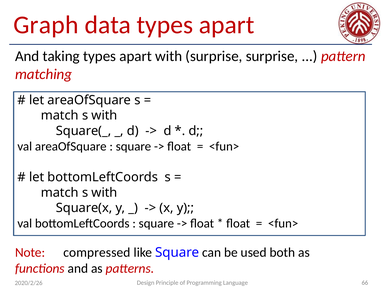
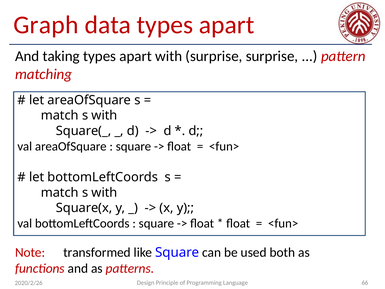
compressed: compressed -> transformed
